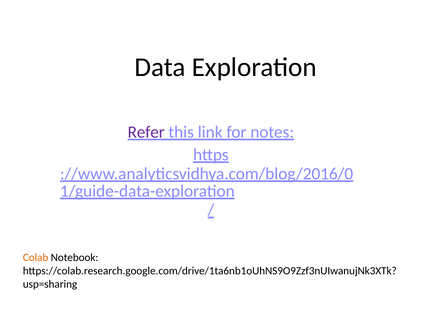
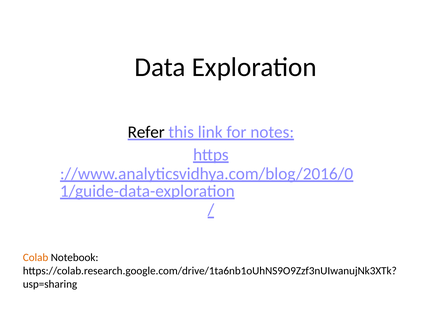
Refer colour: purple -> black
